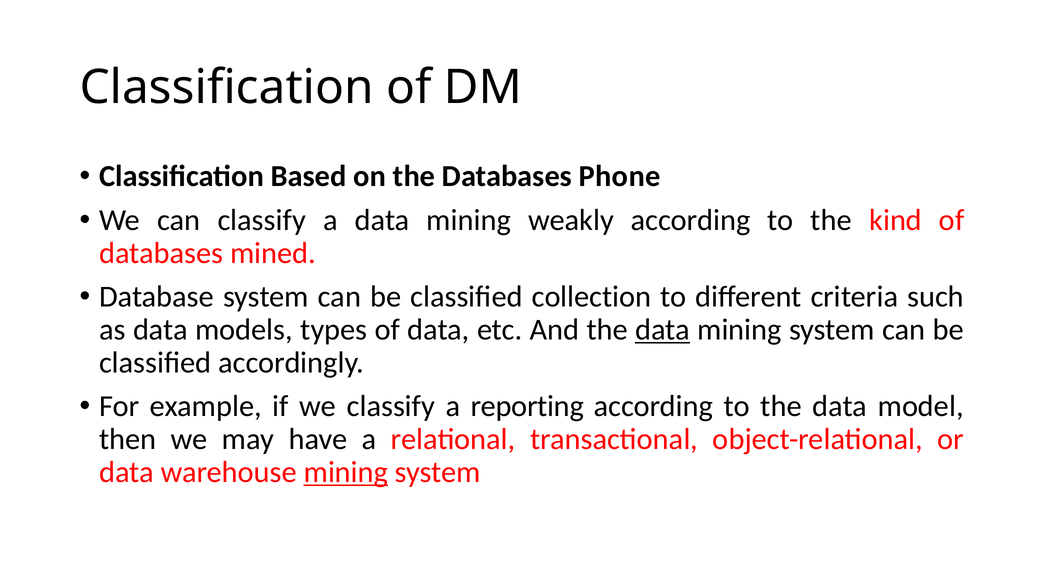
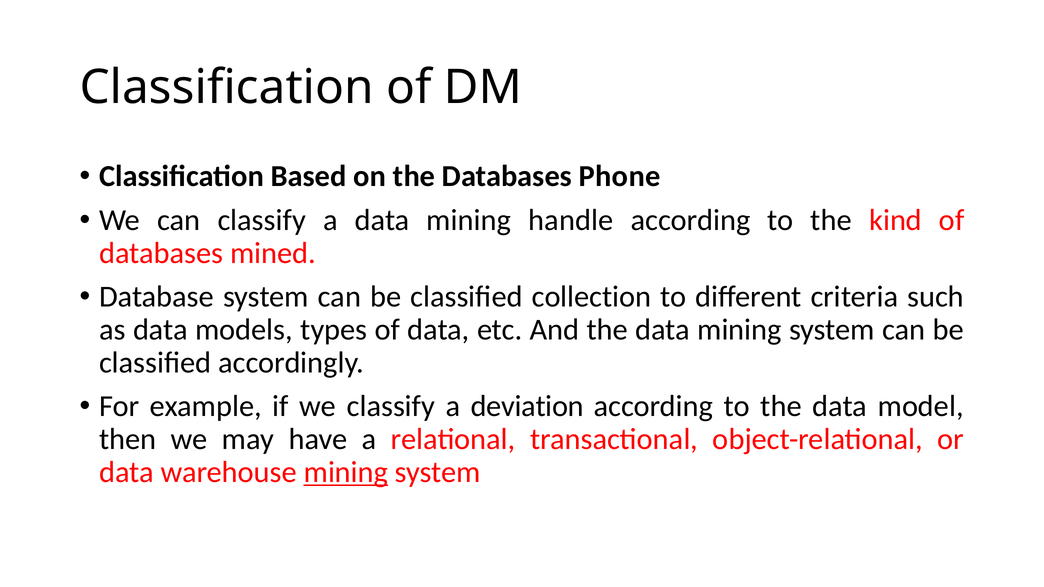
weakly: weakly -> handle
data at (663, 330) underline: present -> none
reporting: reporting -> deviation
